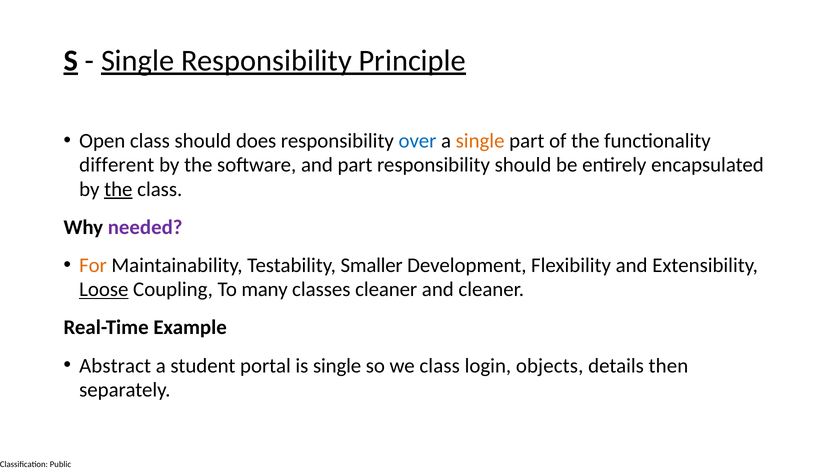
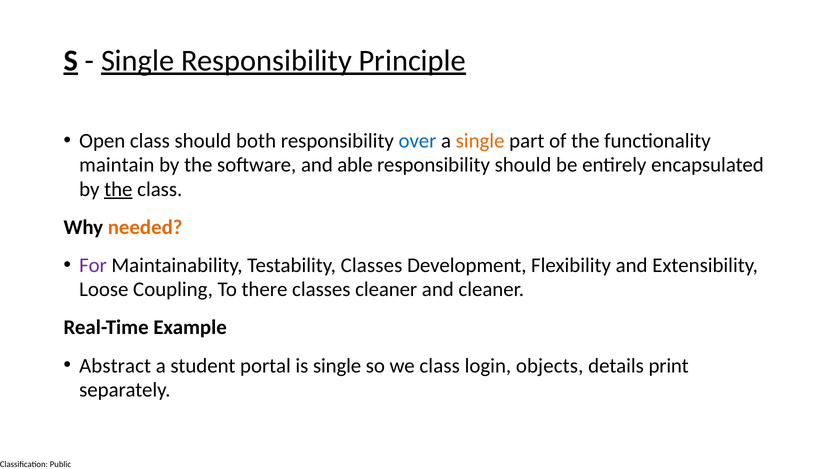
does: does -> both
different: different -> maintain
and part: part -> able
needed colour: purple -> orange
For colour: orange -> purple
Testability Smaller: Smaller -> Classes
Loose underline: present -> none
many: many -> there
then: then -> print
